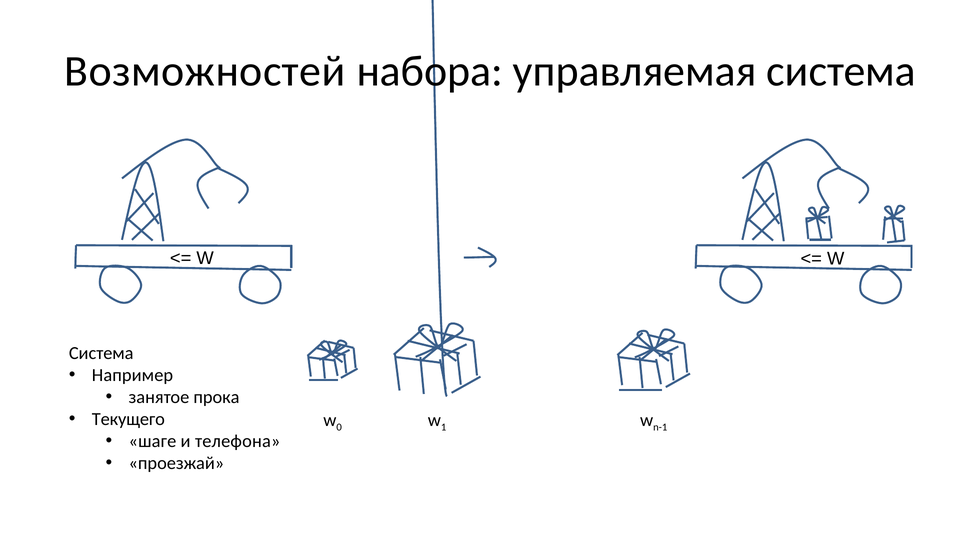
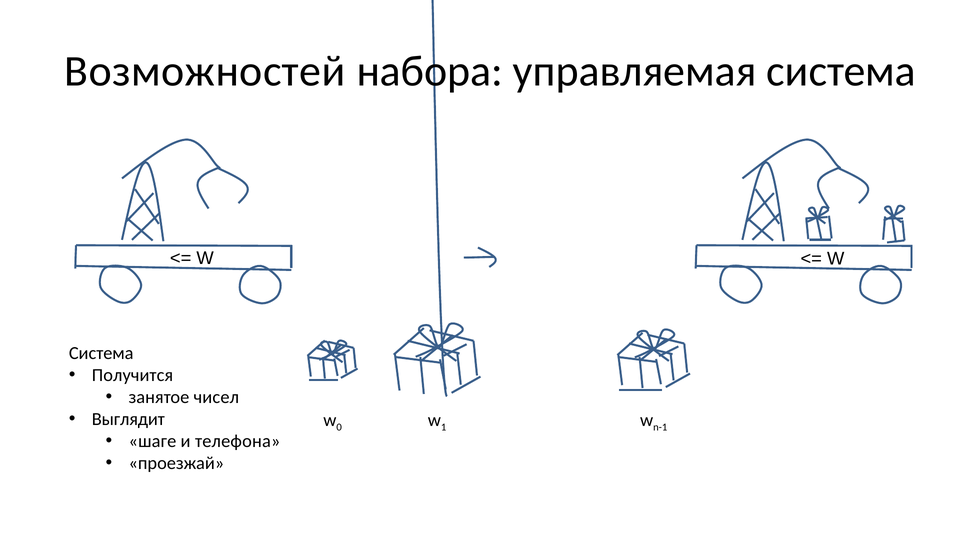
Например: Например -> Получится
прока: прока -> чисел
Текущего: Текущего -> Выглядит
